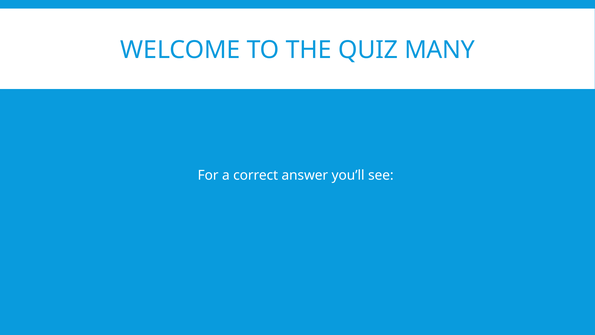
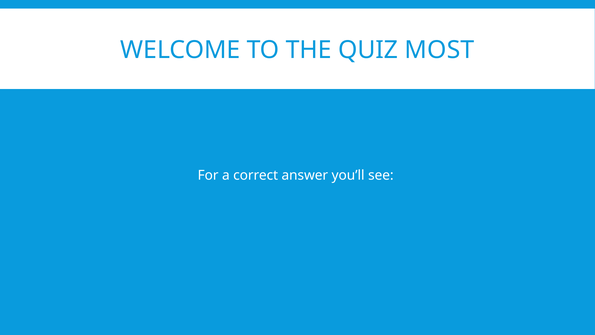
MANY: MANY -> MOST
